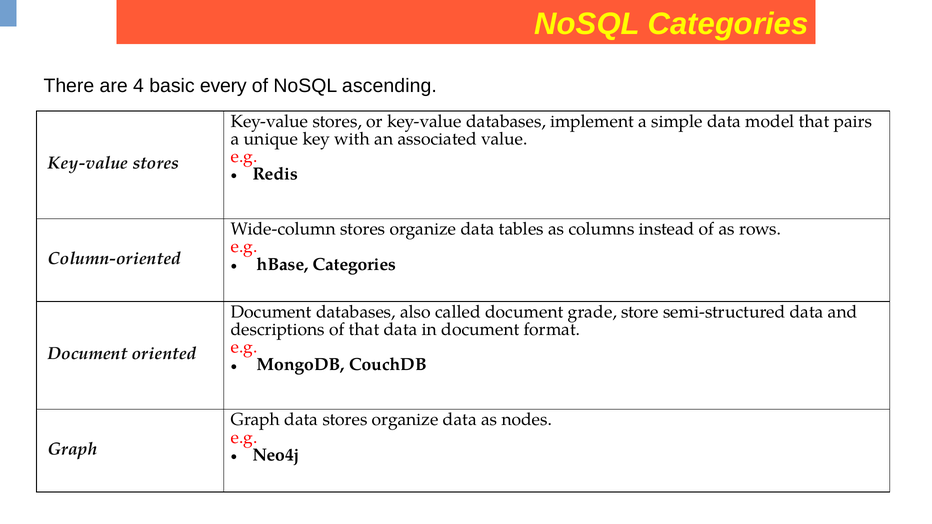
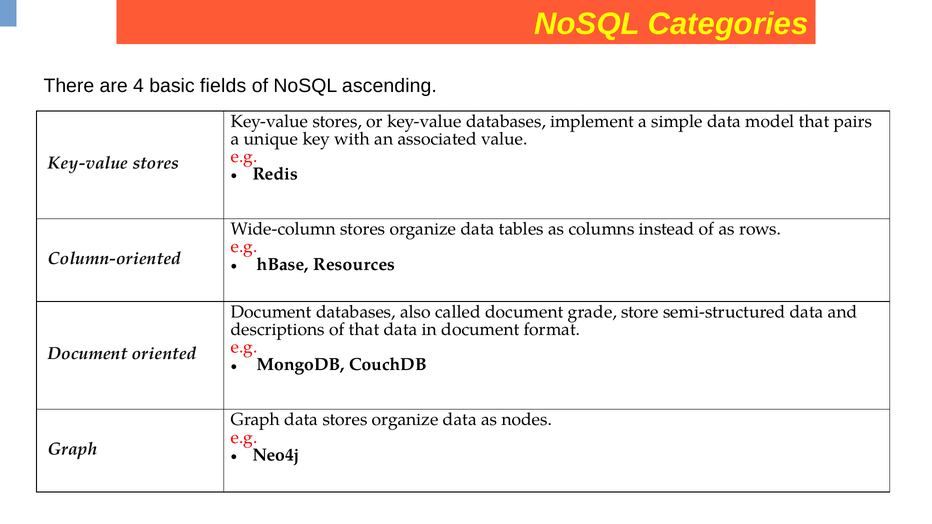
every: every -> fields
hBase Categories: Categories -> Resources
